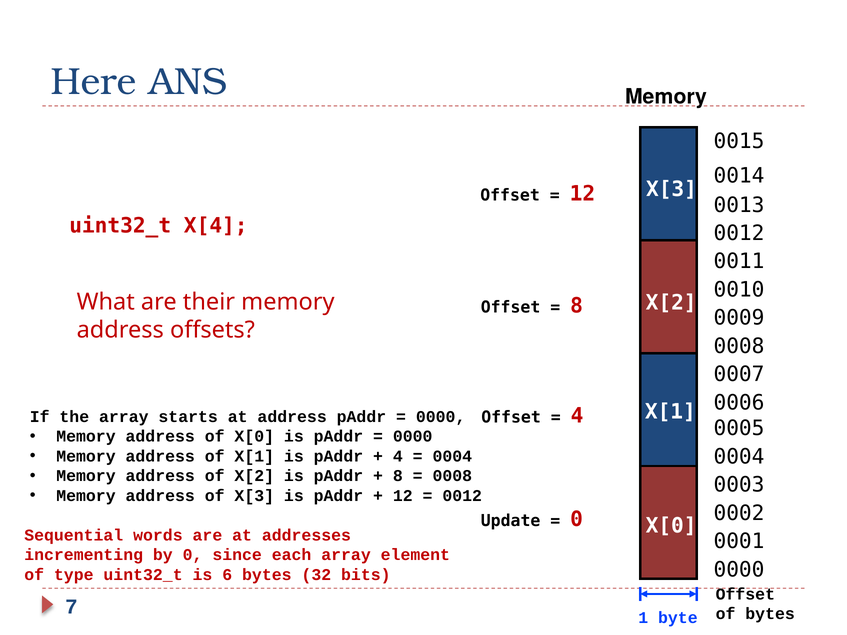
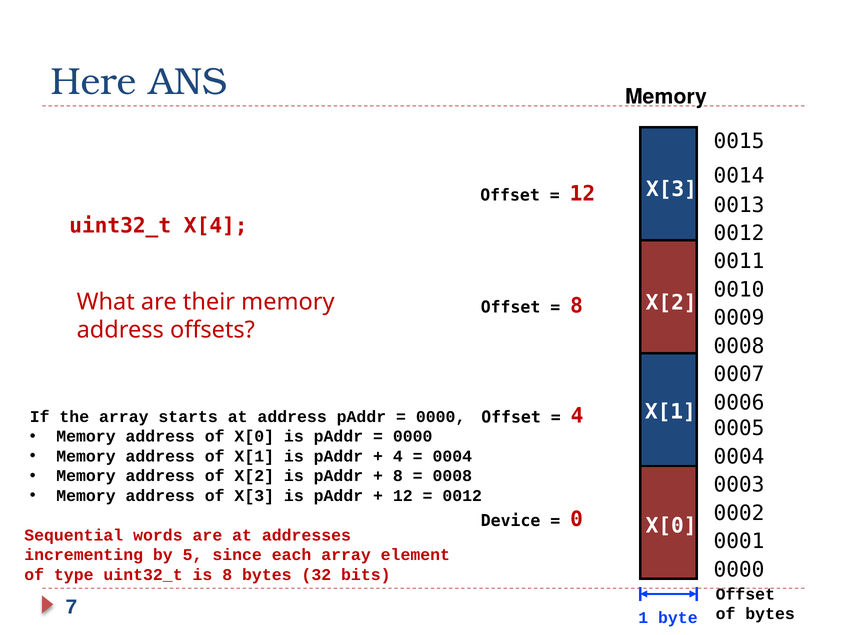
Update: Update -> Device
by 0: 0 -> 5
is 6: 6 -> 8
